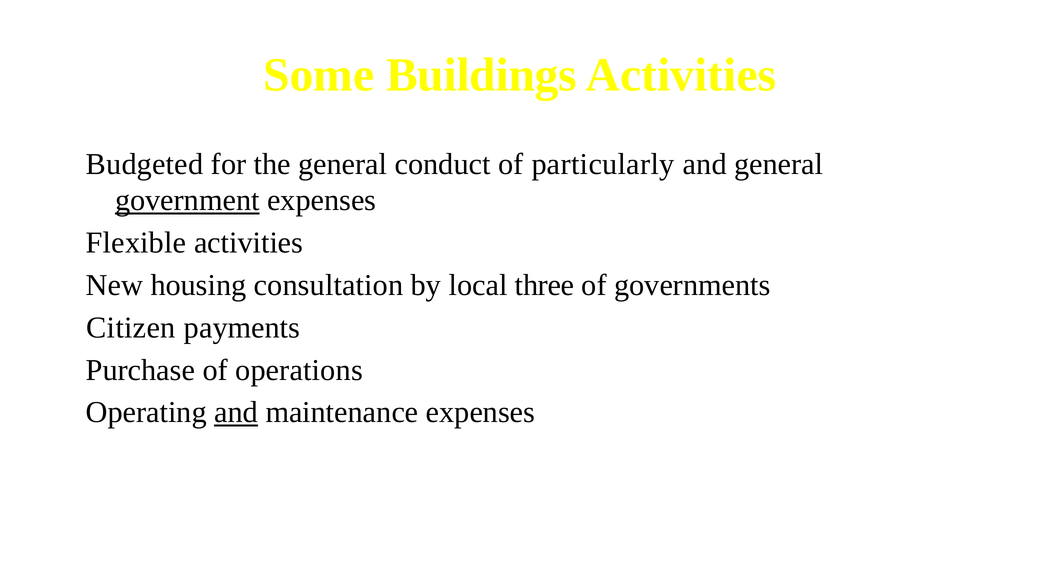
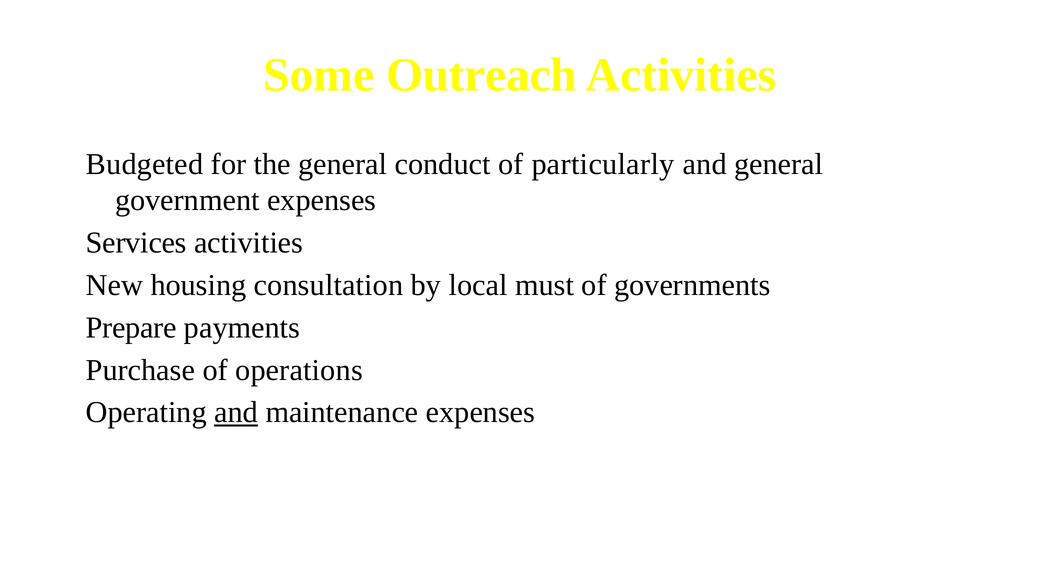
Buildings: Buildings -> Outreach
government underline: present -> none
Flexible: Flexible -> Services
three: three -> must
Citizen: Citizen -> Prepare
